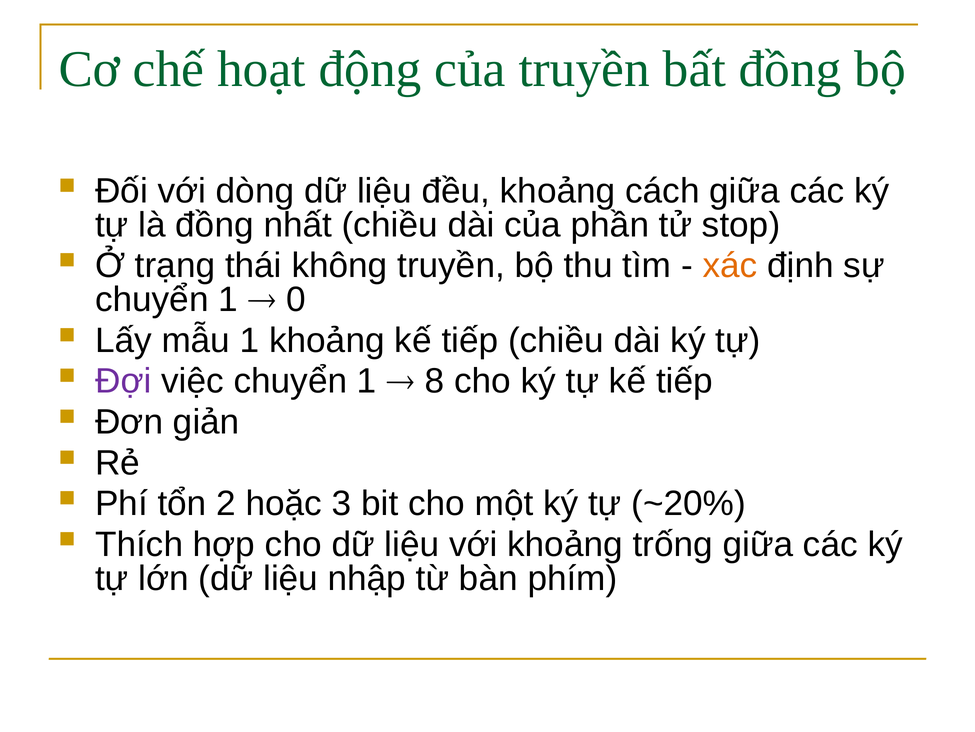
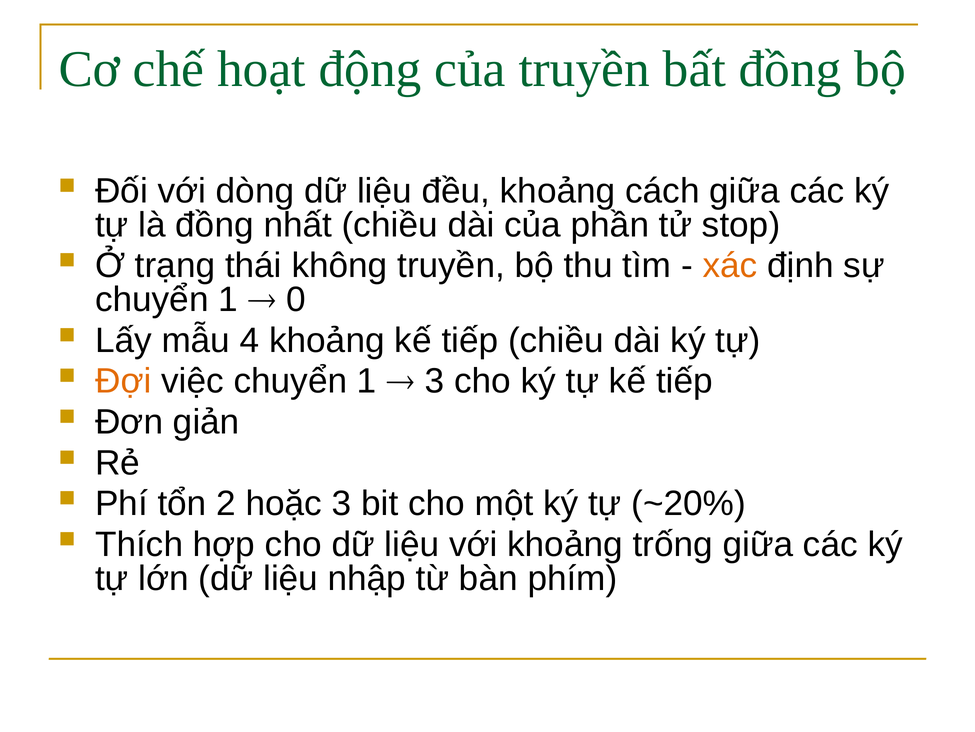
mẫu 1: 1 -> 4
Đợi colour: purple -> orange
8 at (435, 381): 8 -> 3
